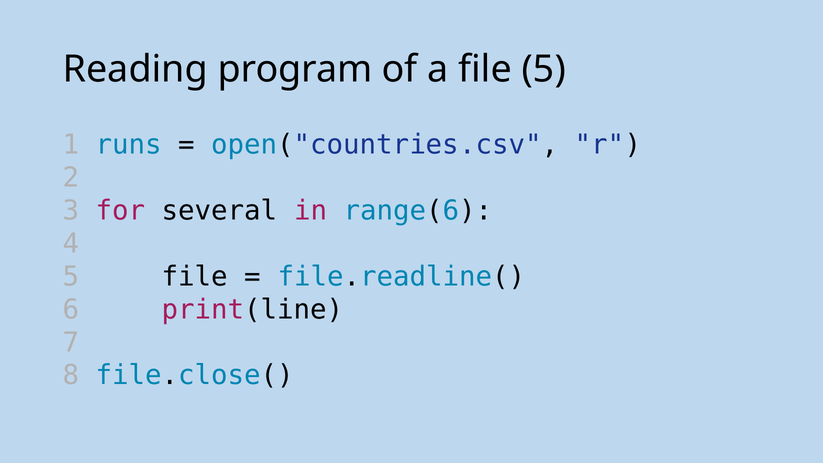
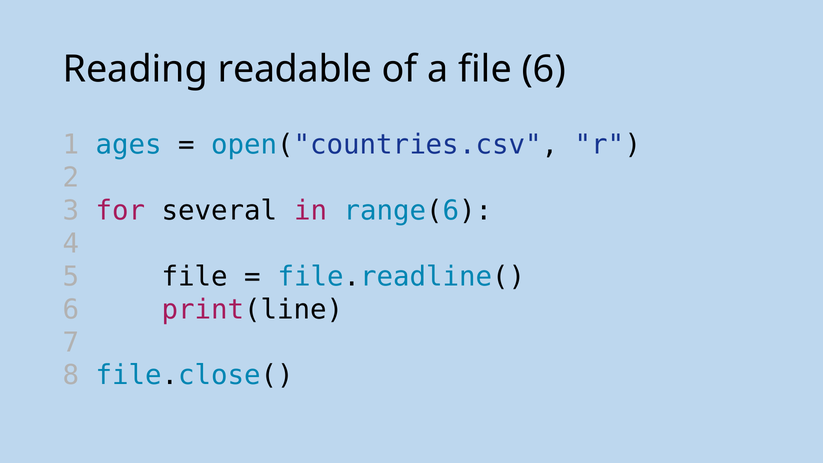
program: program -> readable
file 5: 5 -> 6
runs: runs -> ages
